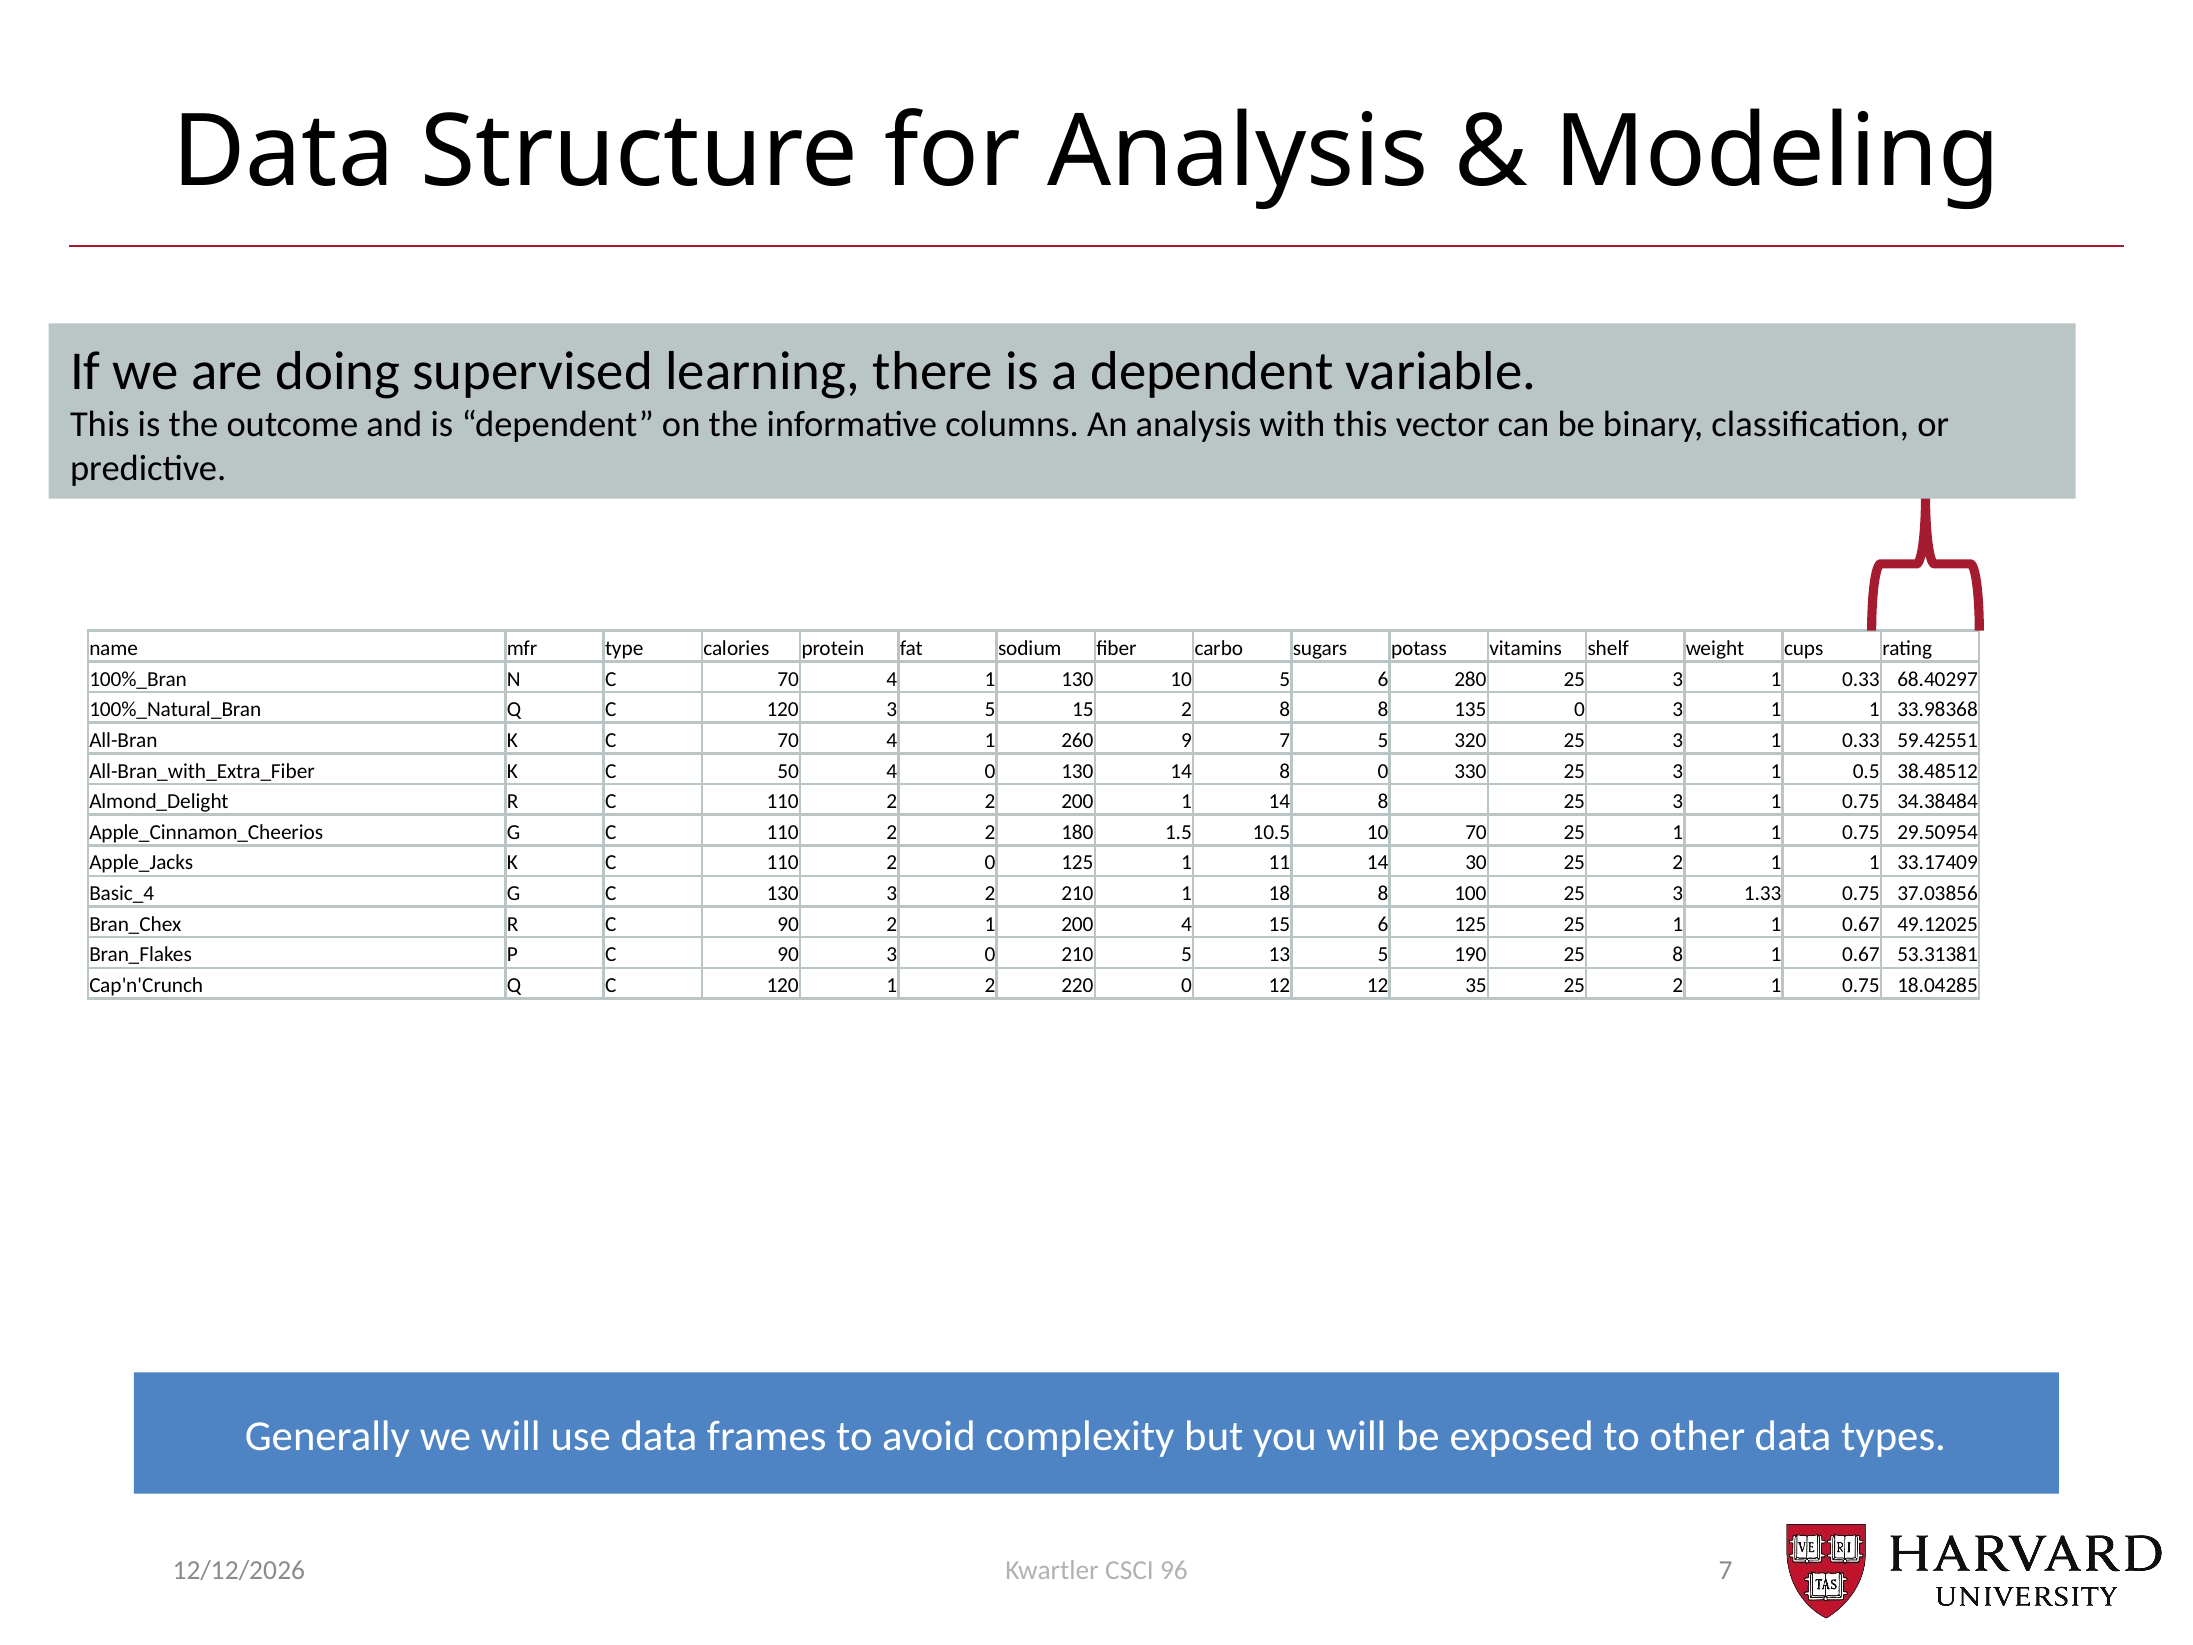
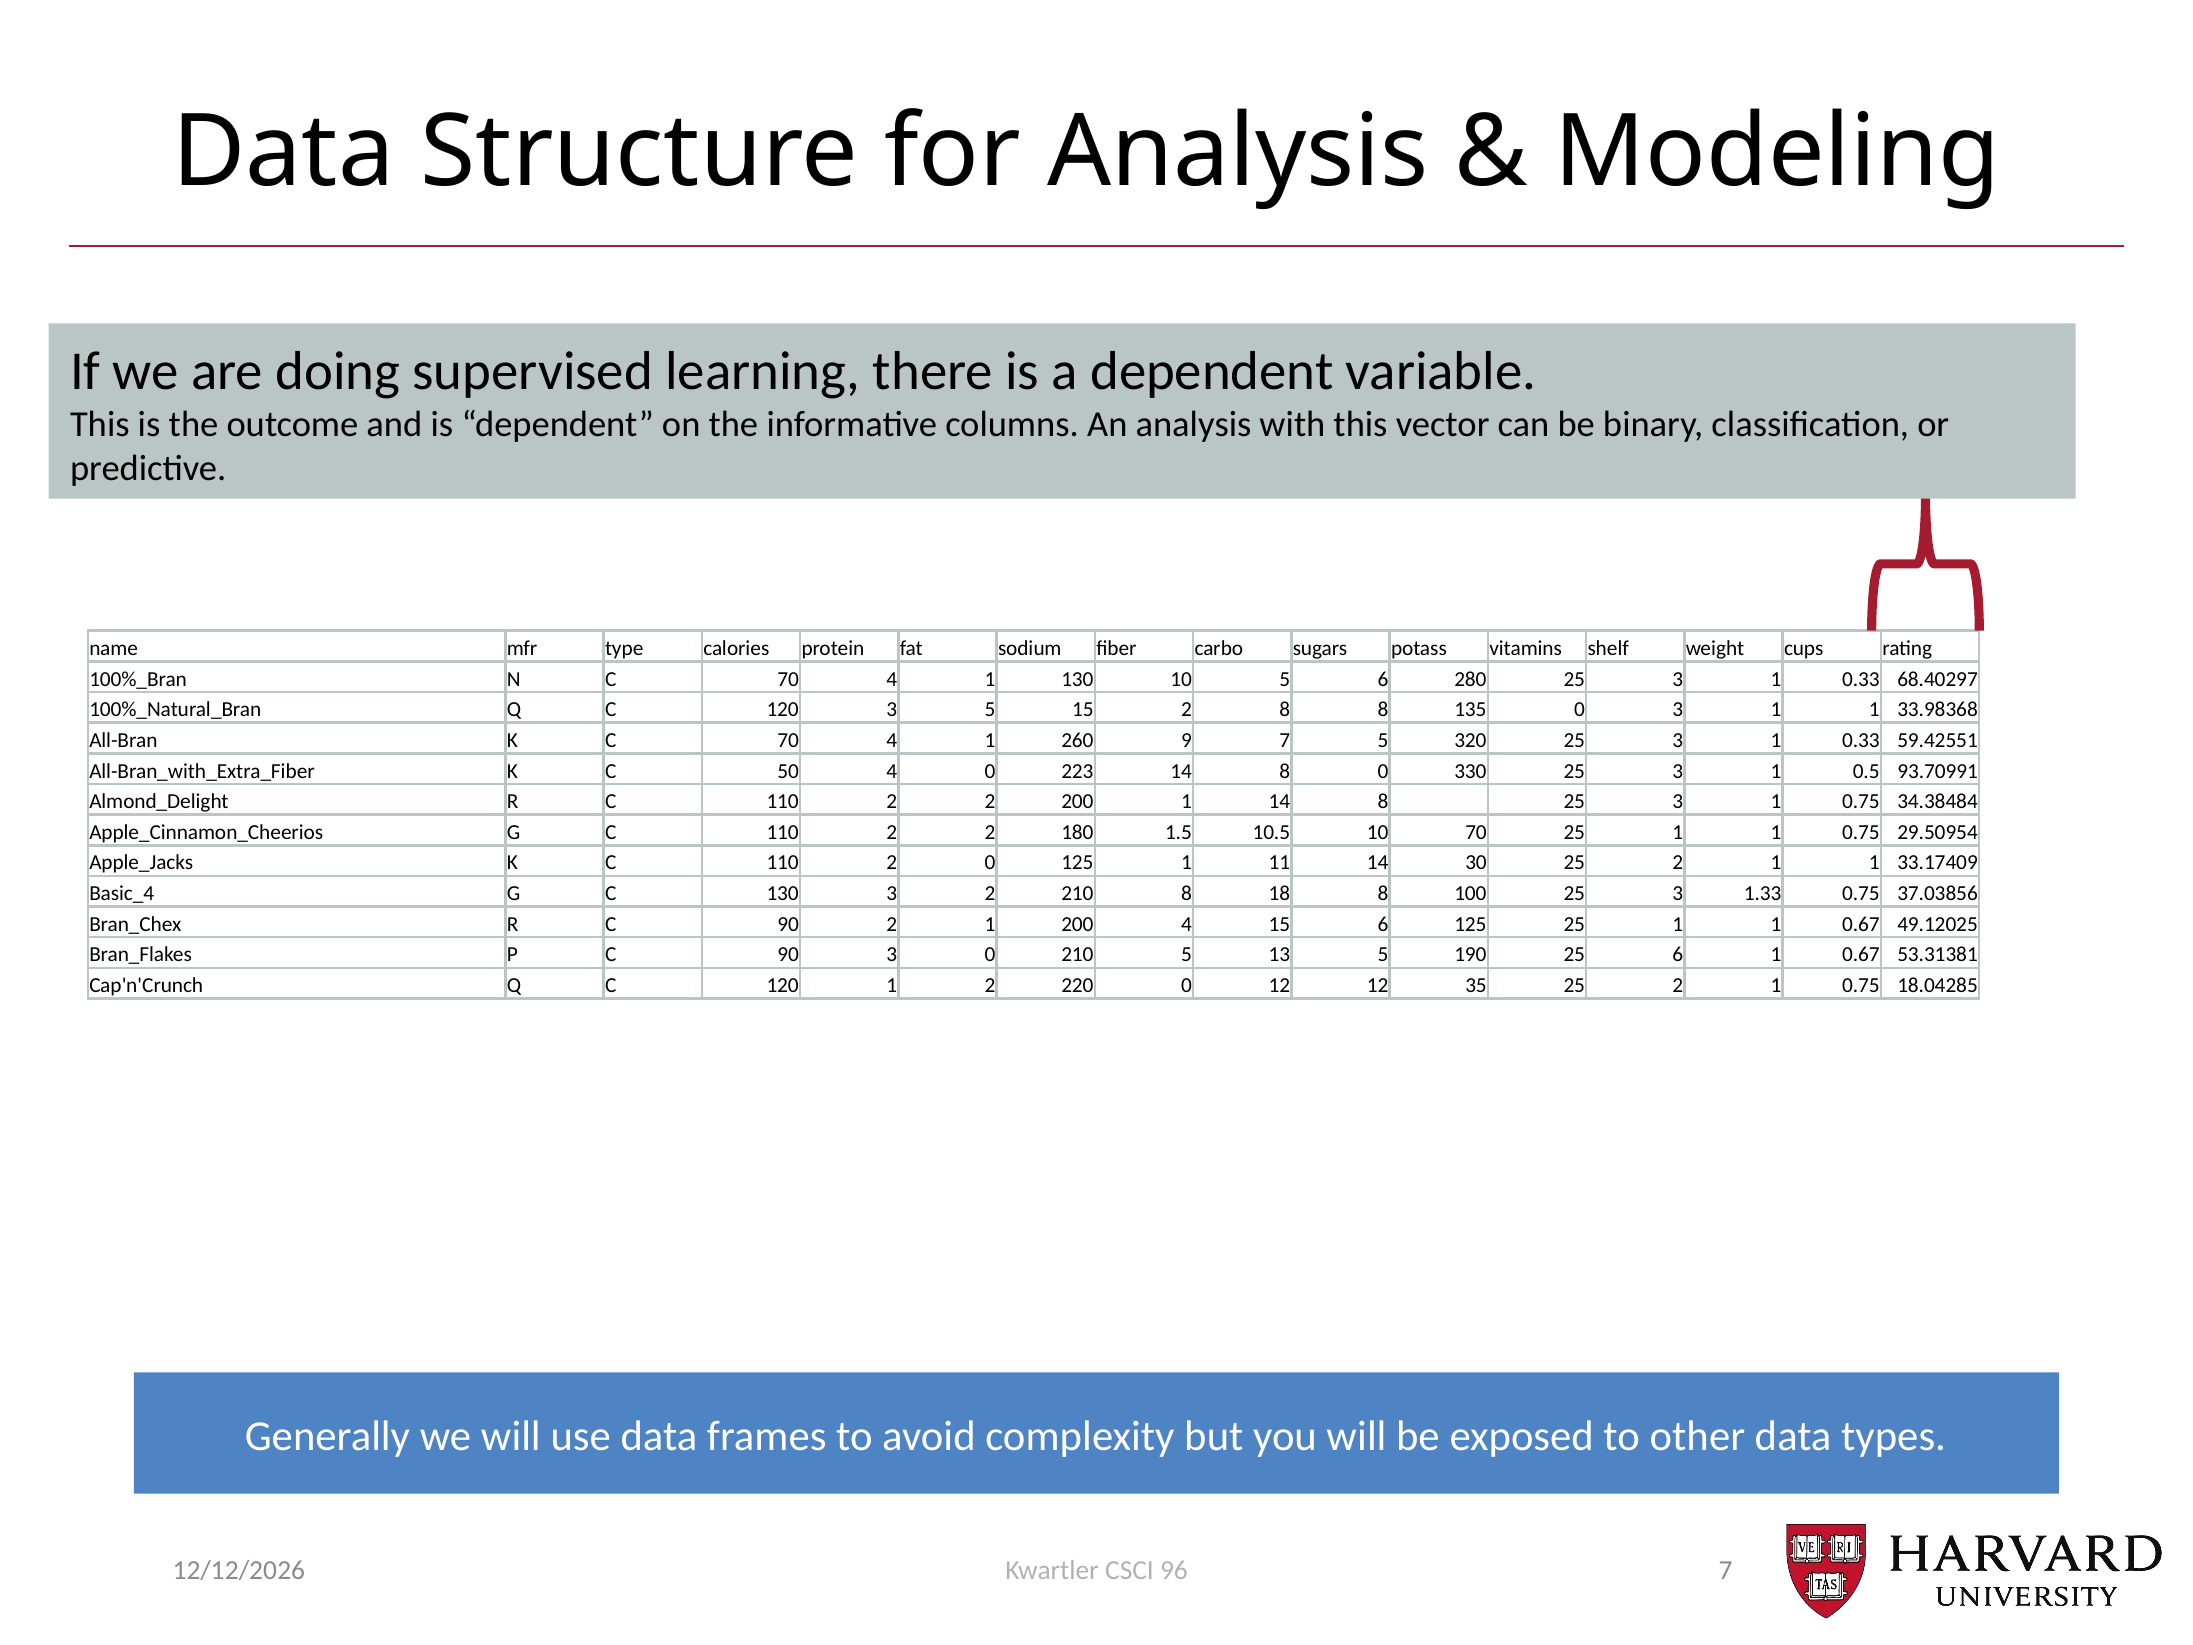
0 130: 130 -> 223
38.48512: 38.48512 -> 93.70991
210 1: 1 -> 8
25 8: 8 -> 6
